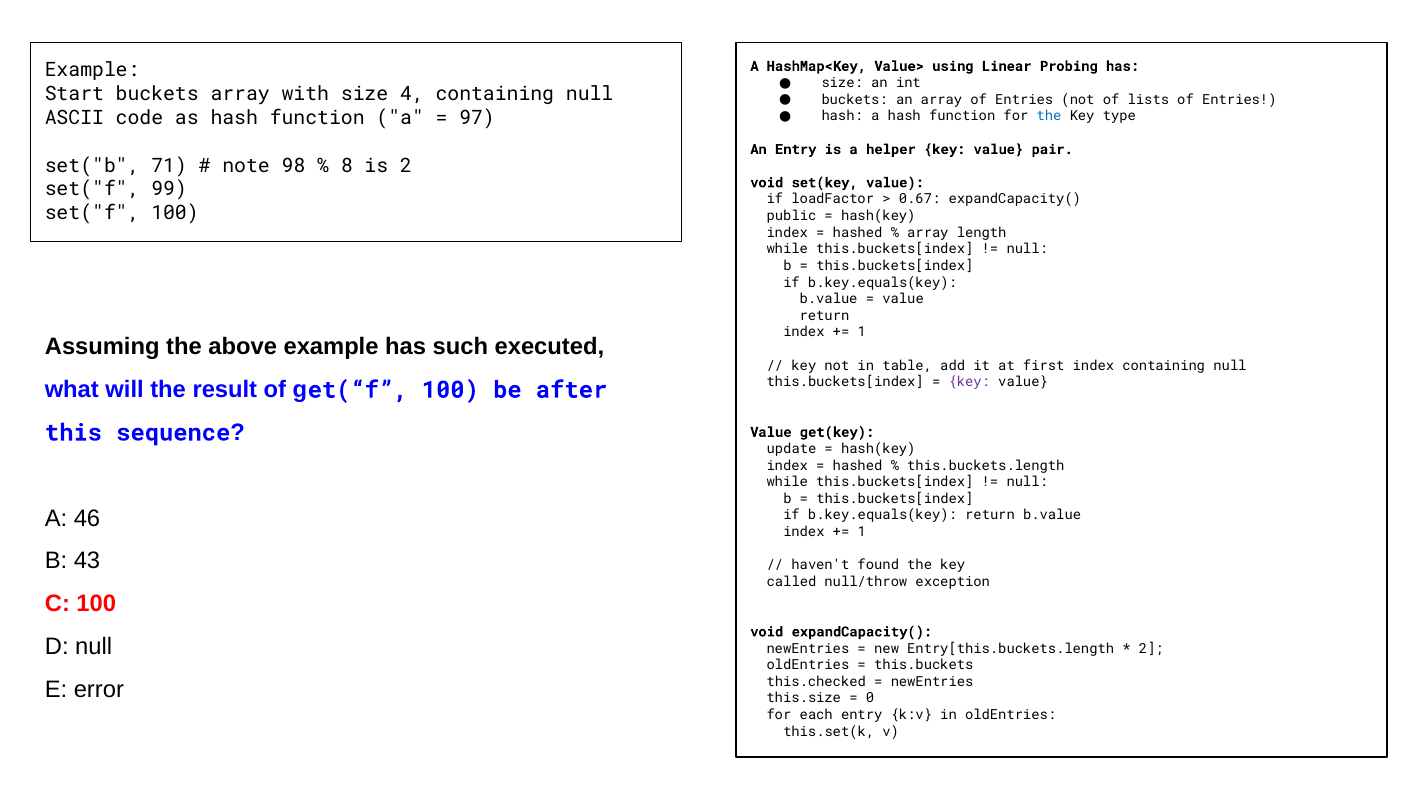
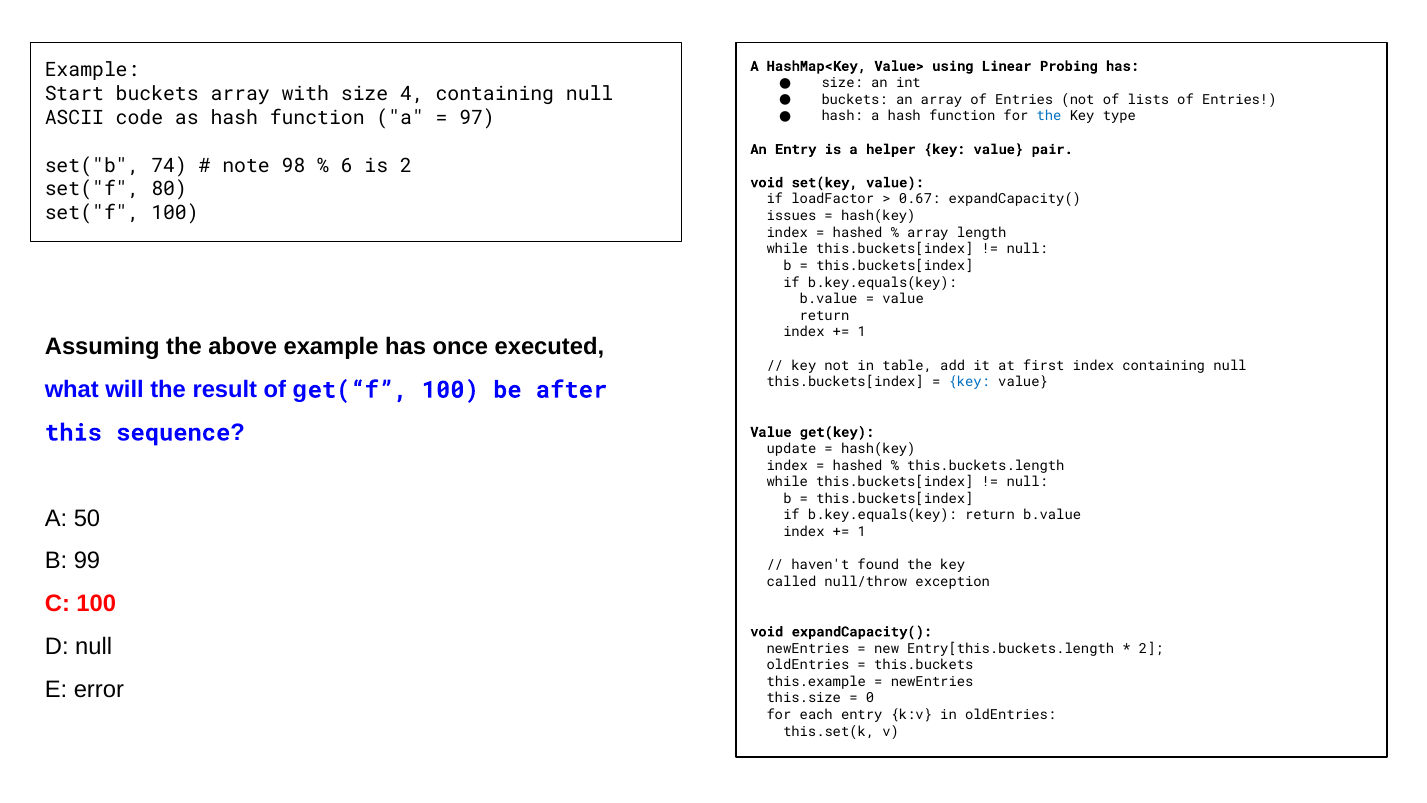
71: 71 -> 74
8: 8 -> 6
99: 99 -> 80
public: public -> issues
such: such -> once
key at (969, 382) colour: purple -> blue
46: 46 -> 50
43: 43 -> 99
this.checked: this.checked -> this.example
